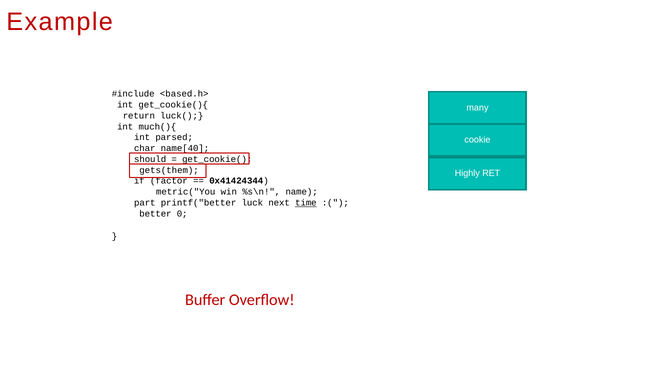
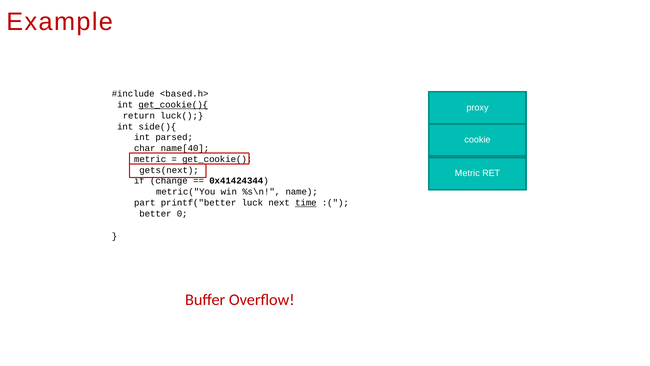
get_cookie(){ underline: none -> present
many: many -> proxy
much(){: much(){ -> side(){
should at (150, 159): should -> metric
gets(them: gets(them -> gets(next
Highly at (467, 173): Highly -> Metric
factor: factor -> change
